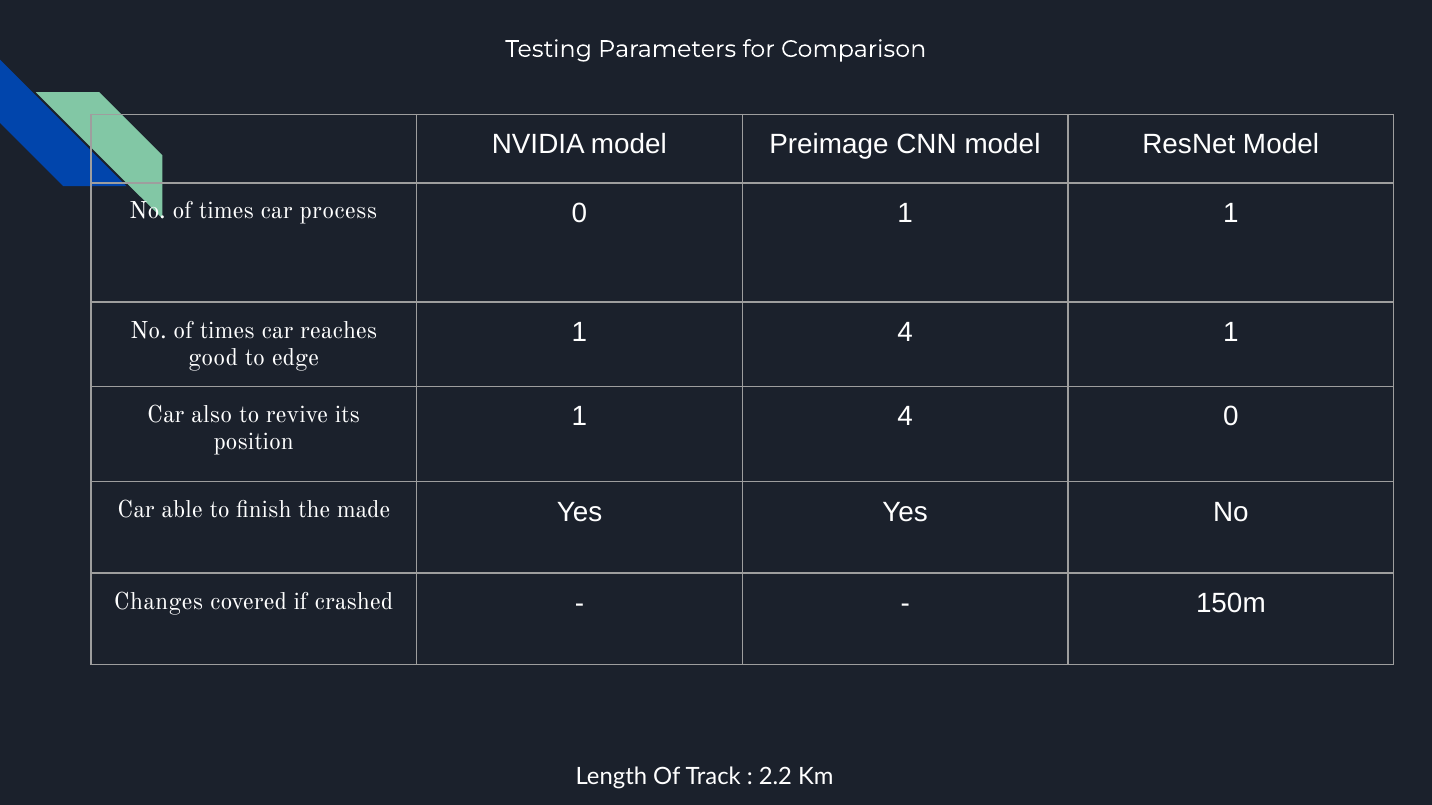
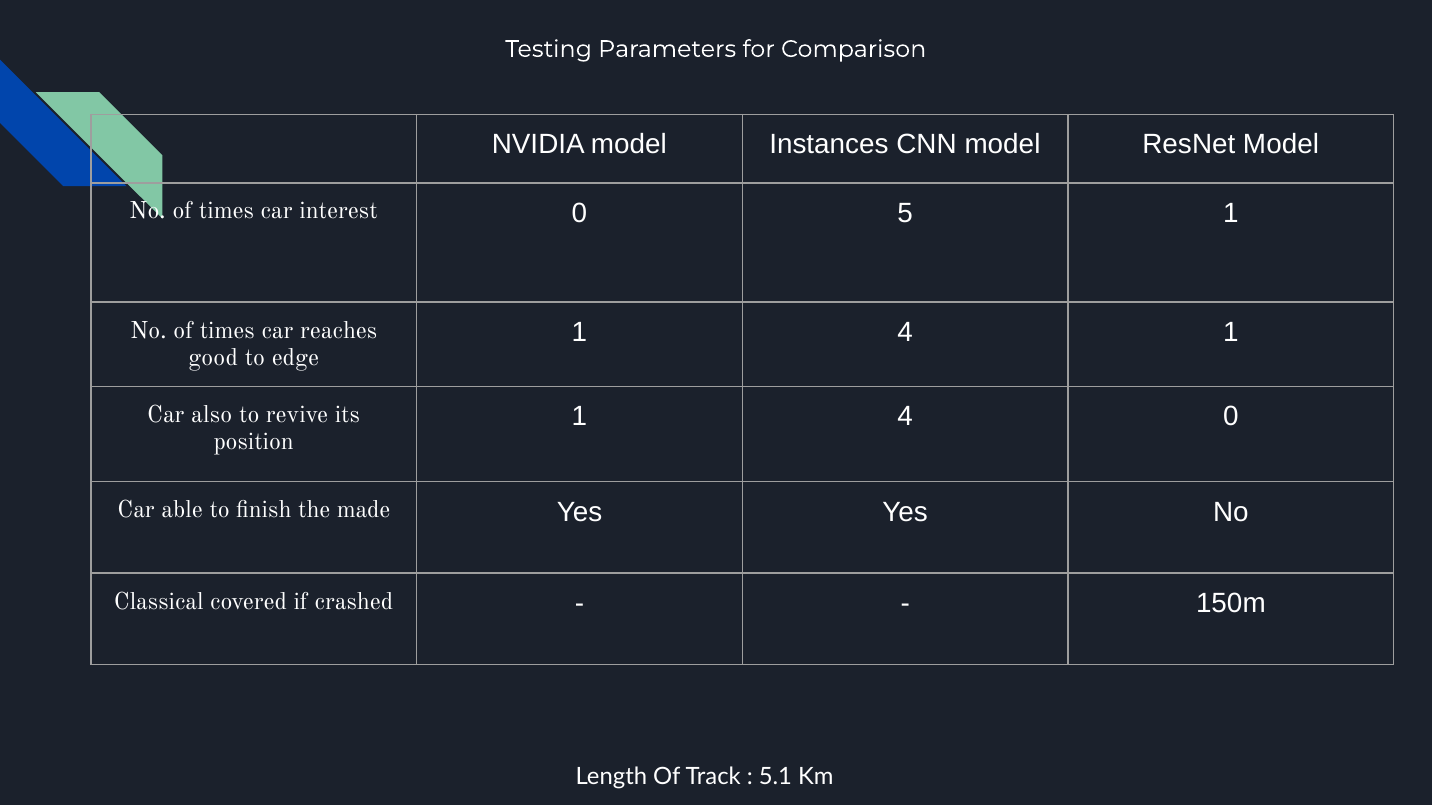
Preimage: Preimage -> Instances
process: process -> interest
0 1: 1 -> 5
Changes: Changes -> Classical
2.2: 2.2 -> 5.1
